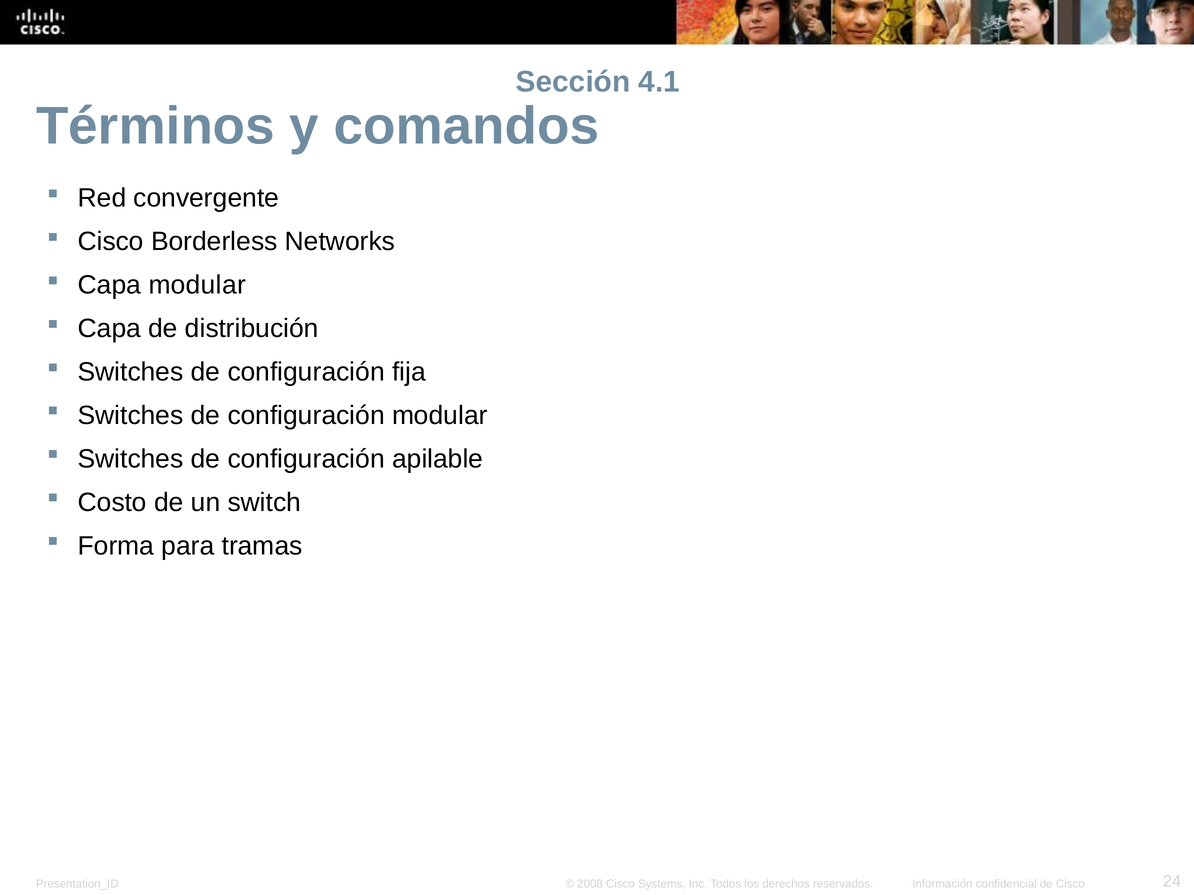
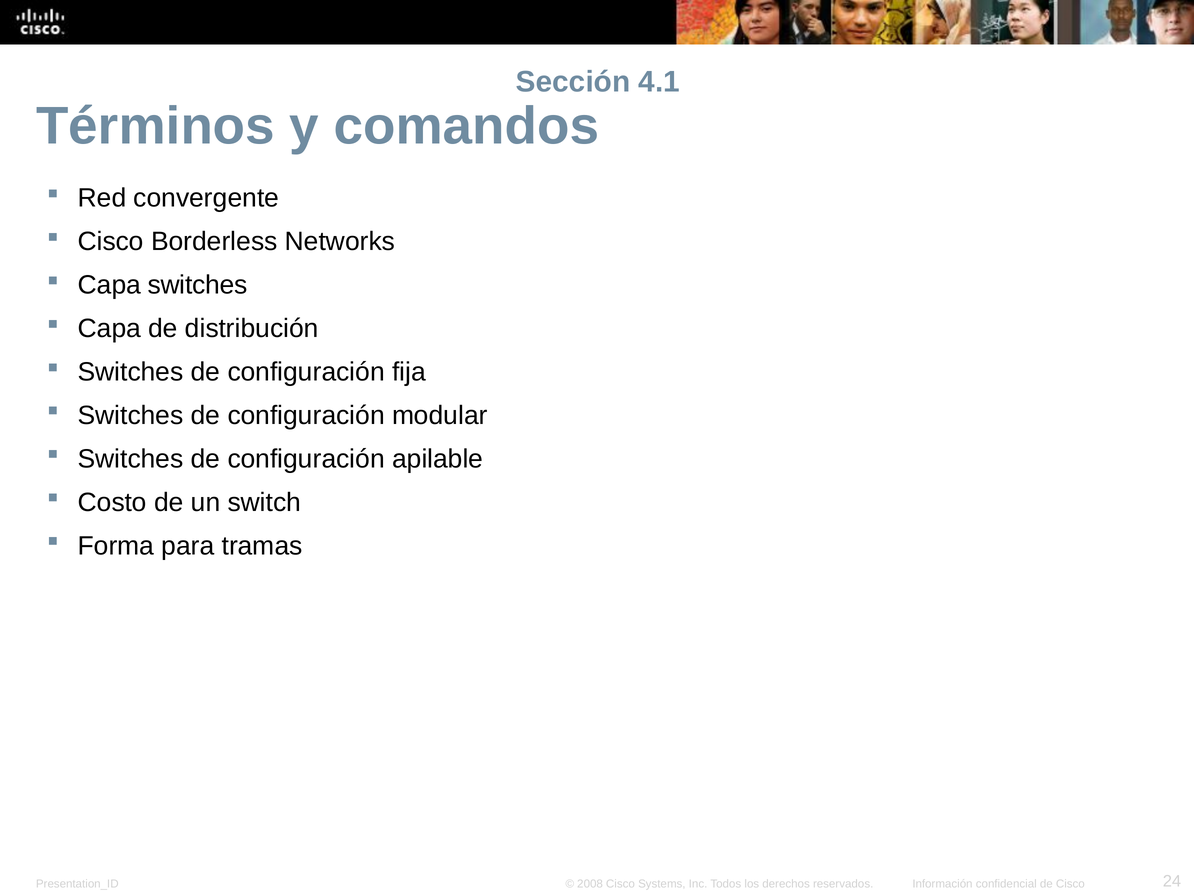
Capa modular: modular -> switches
